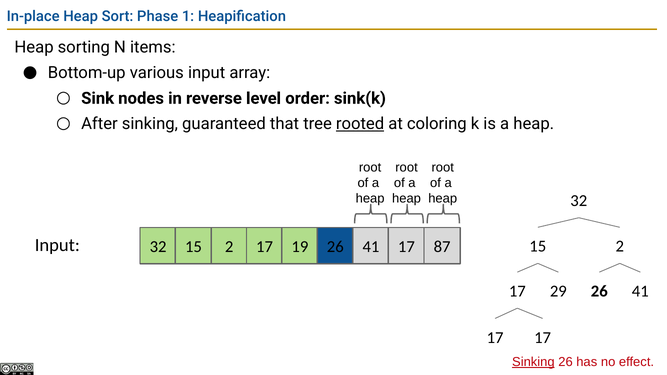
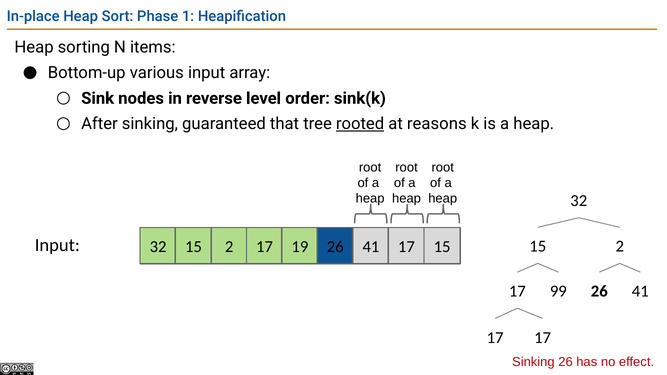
coloring: coloring -> reasons
17 87: 87 -> 15
29: 29 -> 99
Sinking at (533, 362) underline: present -> none
